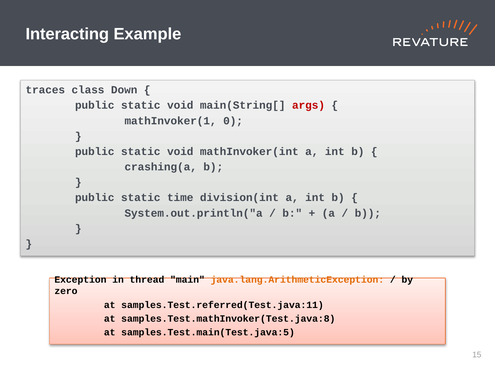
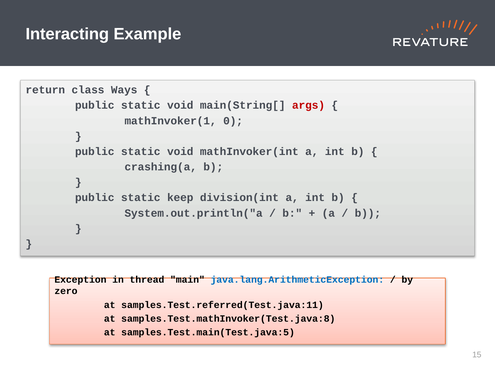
traces: traces -> return
Down: Down -> Ways
time: time -> keep
java.lang.ArithmeticException colour: orange -> blue
